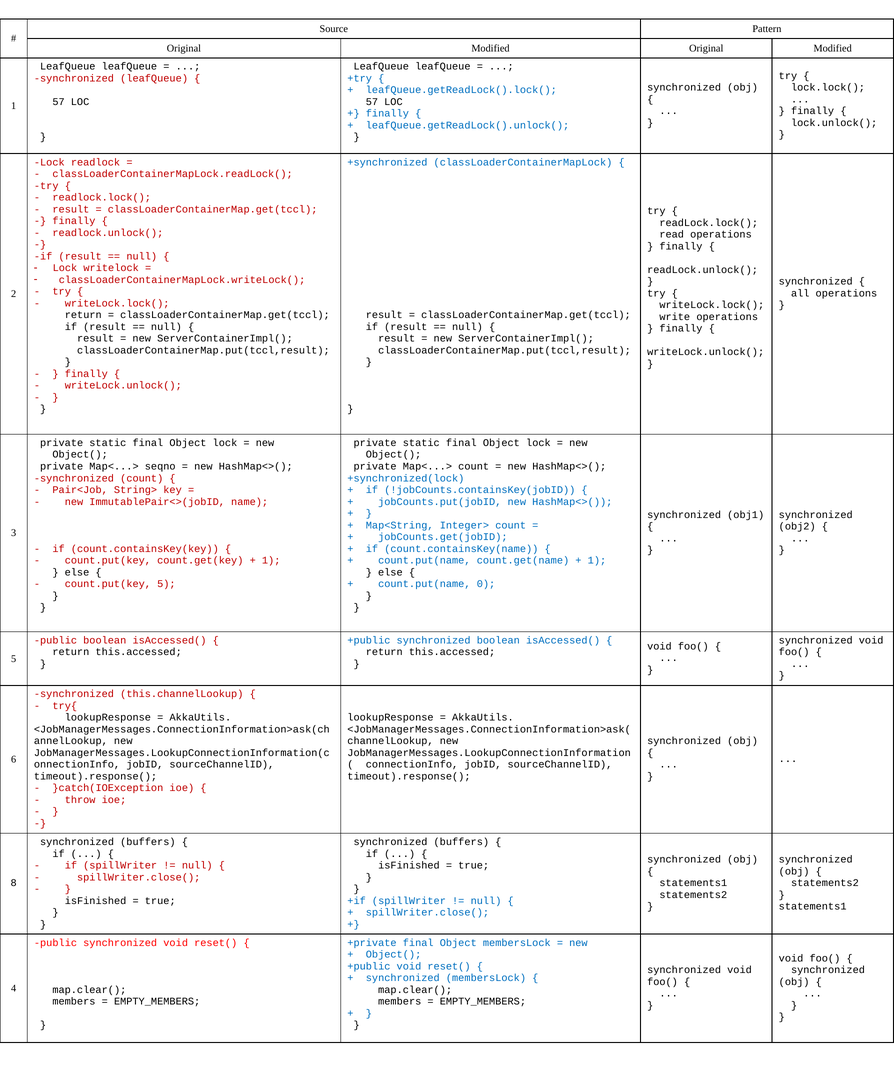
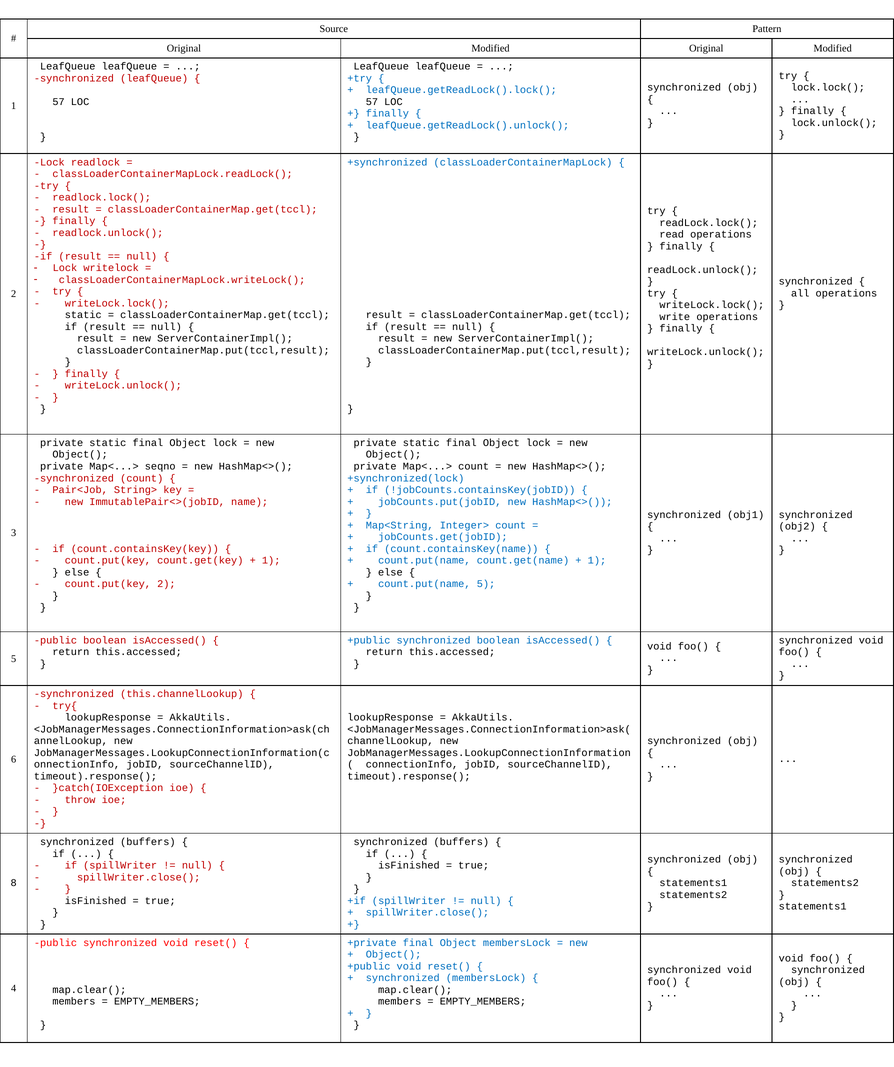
return at (83, 315): return -> static
count.put(key 5: 5 -> 2
count.put(name 0: 0 -> 5
